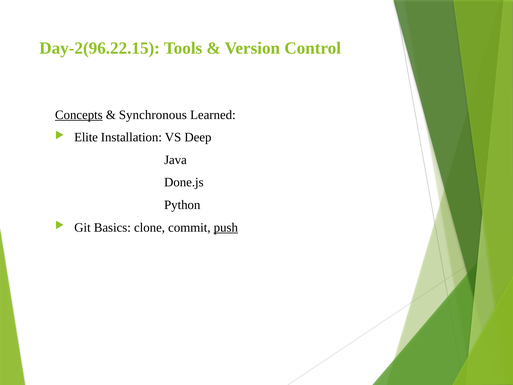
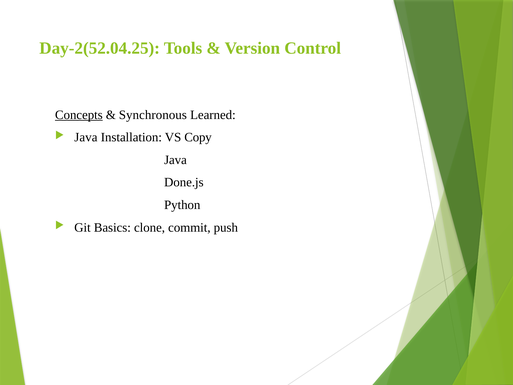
Day-2(96.22.15: Day-2(96.22.15 -> Day-2(52.04.25
Elite at (86, 137): Elite -> Java
Deep: Deep -> Copy
push underline: present -> none
